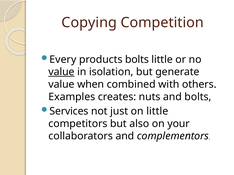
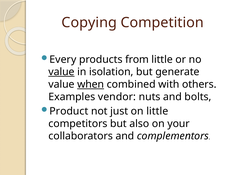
products bolts: bolts -> from
when underline: none -> present
creates: creates -> vendor
Services: Services -> Product
